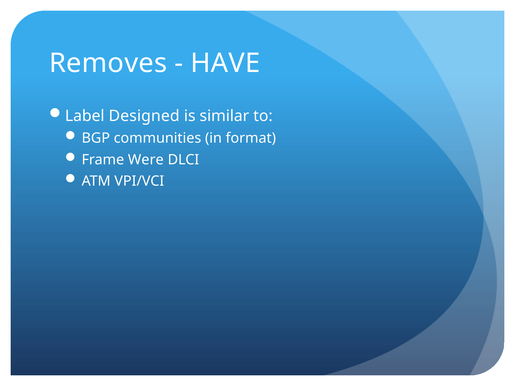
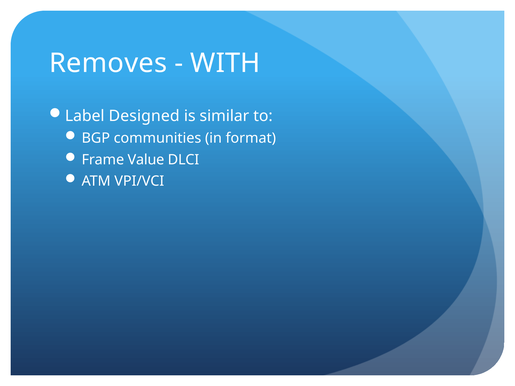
HAVE: HAVE -> WITH
Were: Were -> Value
